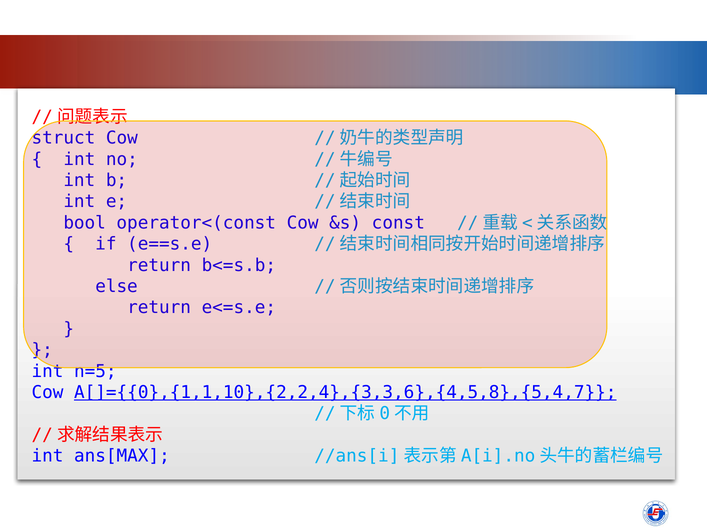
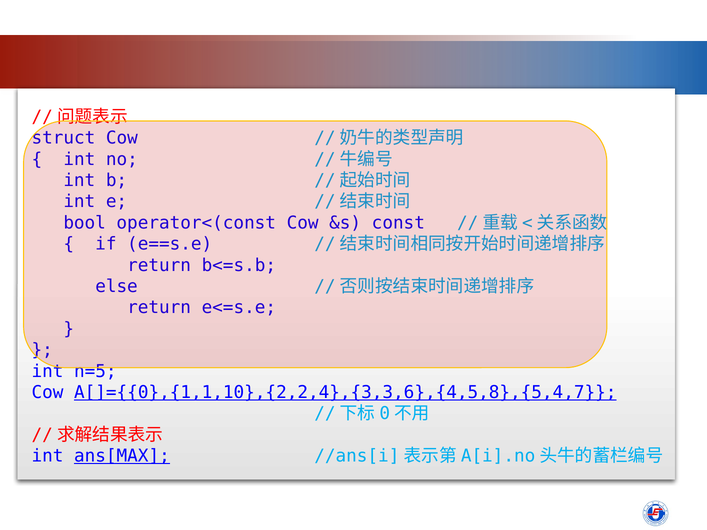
ans[MAX underline: none -> present
